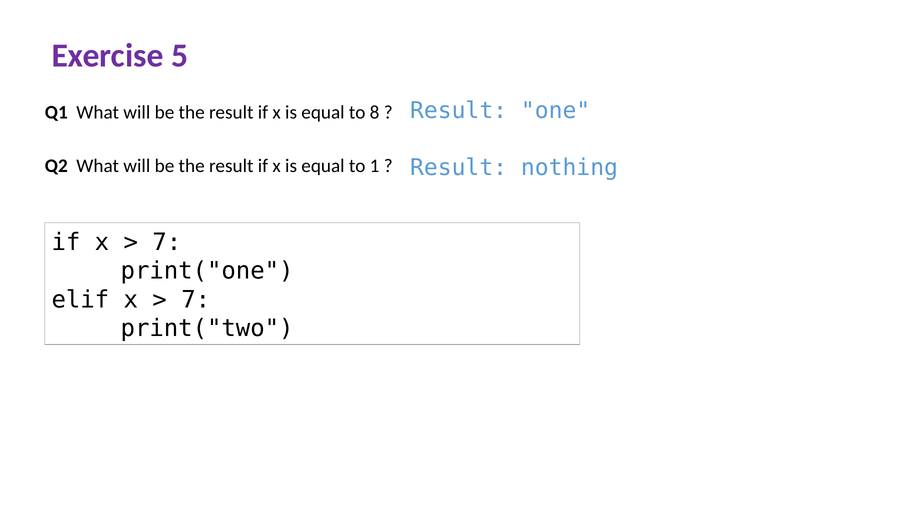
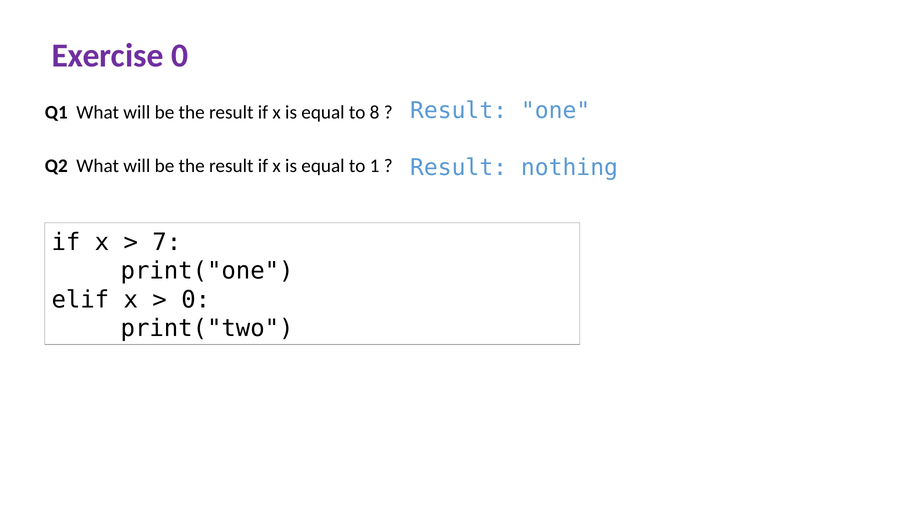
Exercise 5: 5 -> 0
7 at (196, 300): 7 -> 0
